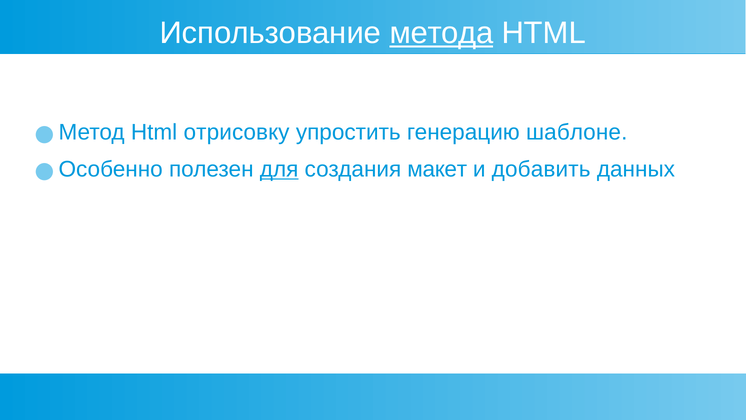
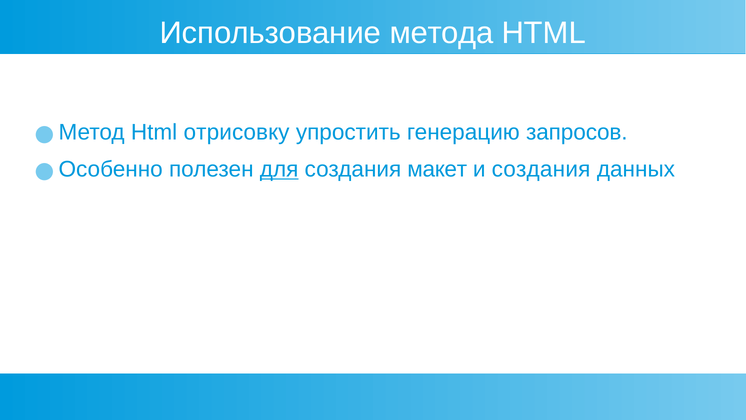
метода underline: present -> none
шаблоне: шаблоне -> запросов
и добавить: добавить -> создания
